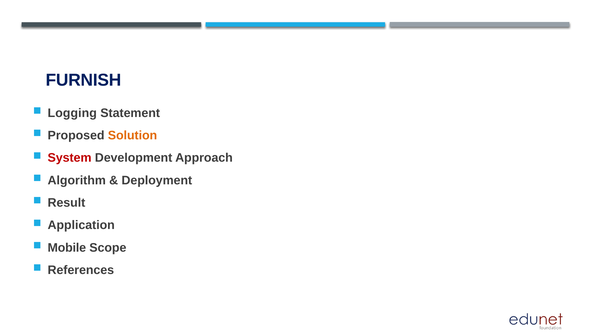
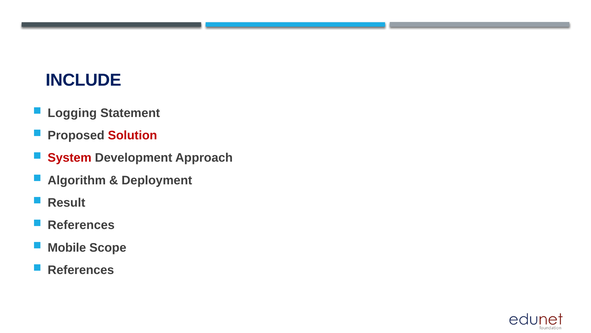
FURNISH: FURNISH -> INCLUDE
Solution colour: orange -> red
Application at (81, 225): Application -> References
